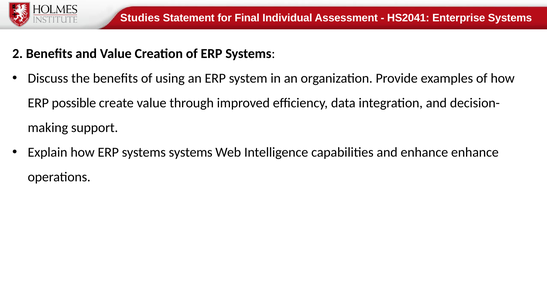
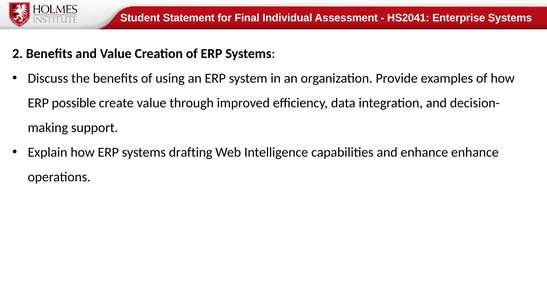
Studies: Studies -> Student
systems systems: systems -> drafting
